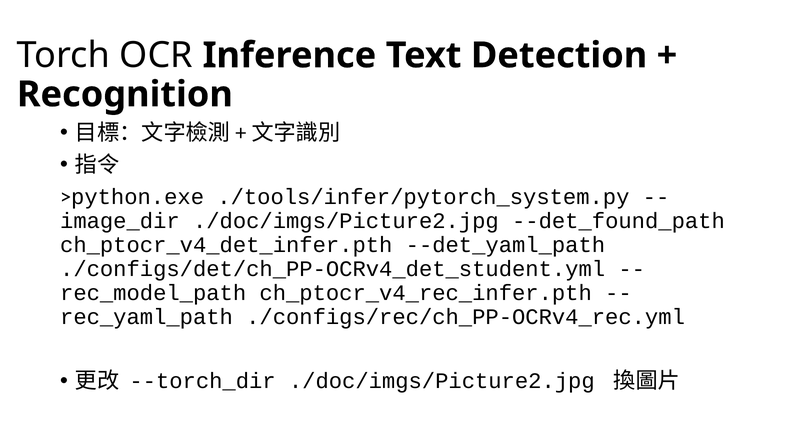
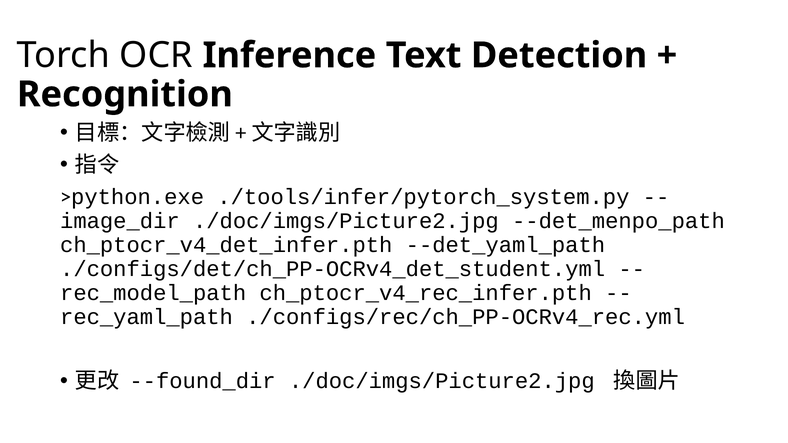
--det_found_path: --det_found_path -> --det_menpo_path
--torch_dir: --torch_dir -> --found_dir
